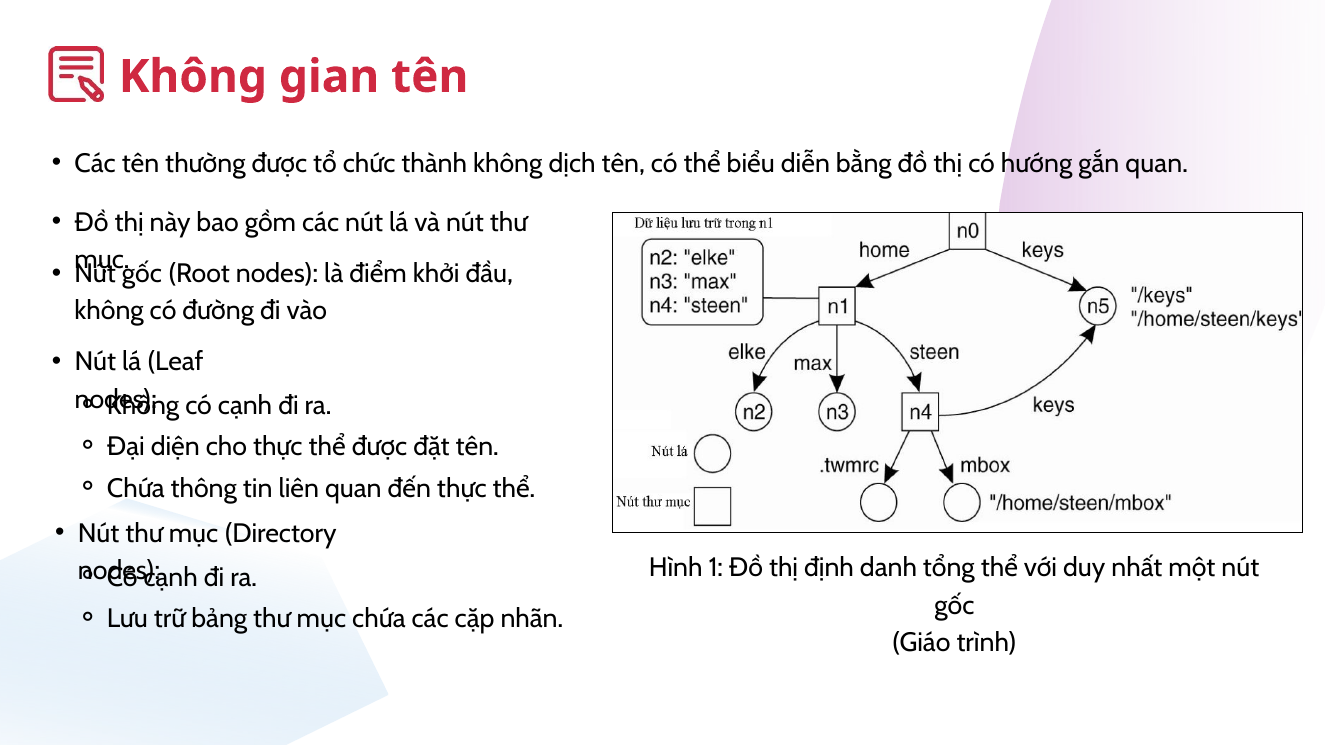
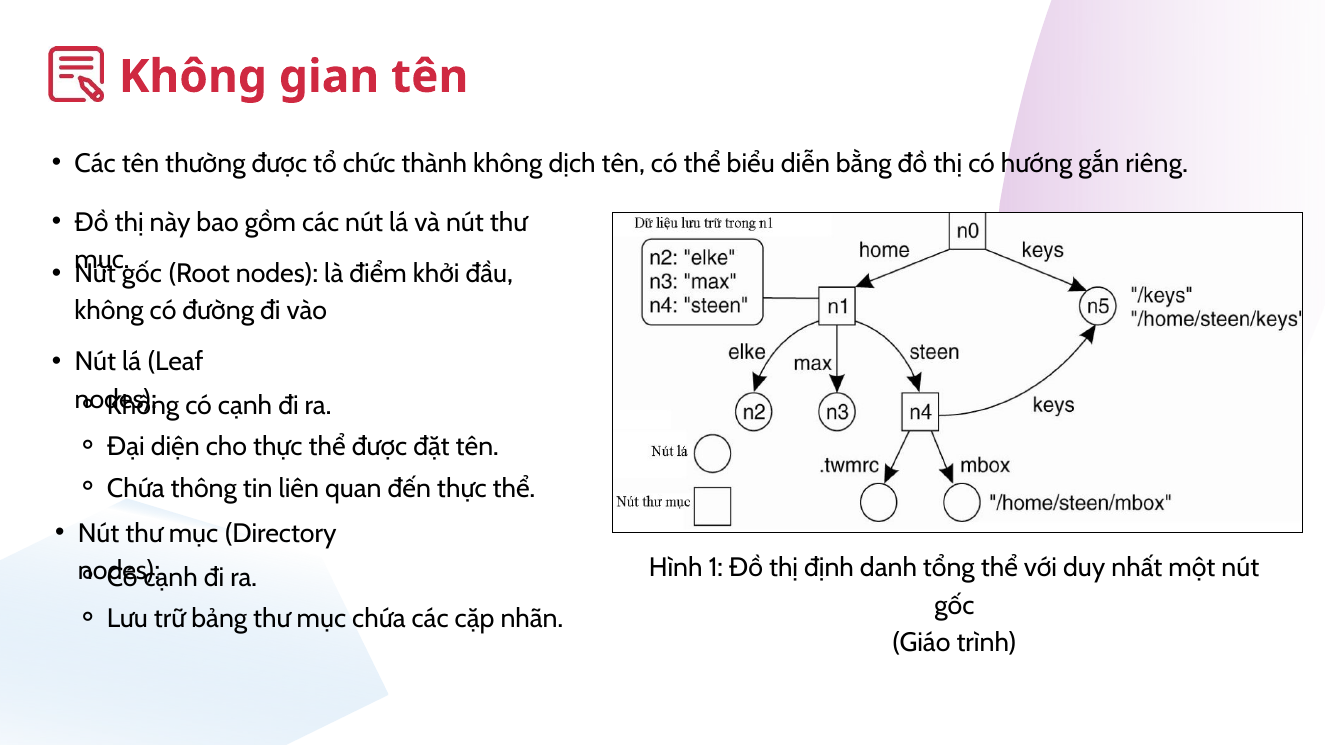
gắn quan: quan -> riêng
